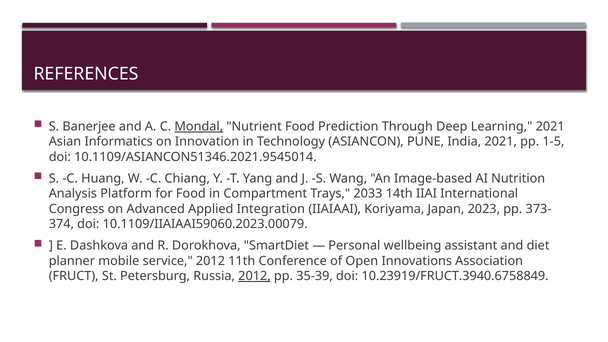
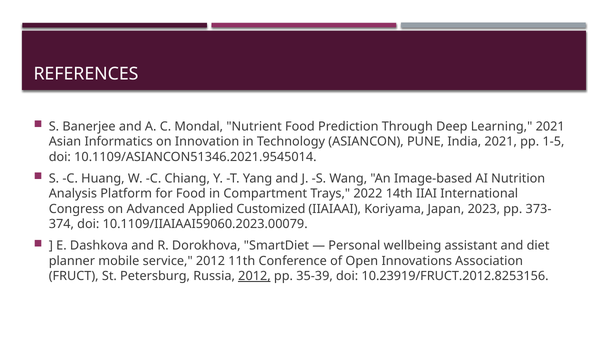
Mondal underline: present -> none
2033: 2033 -> 2022
Integration: Integration -> Customized
10.23919/FRUCT.3940.6758849: 10.23919/FRUCT.3940.6758849 -> 10.23919/FRUCT.2012.8253156
